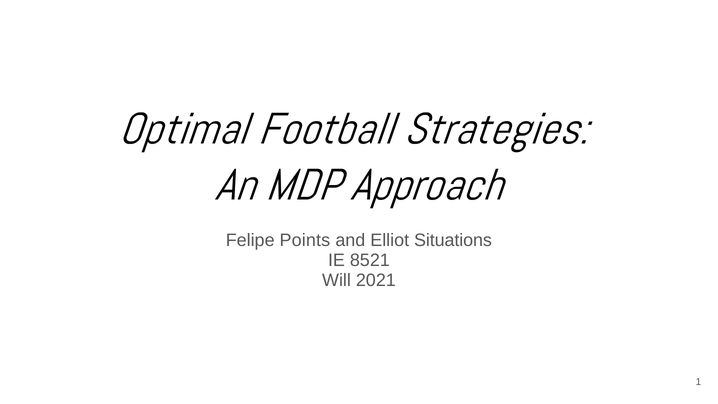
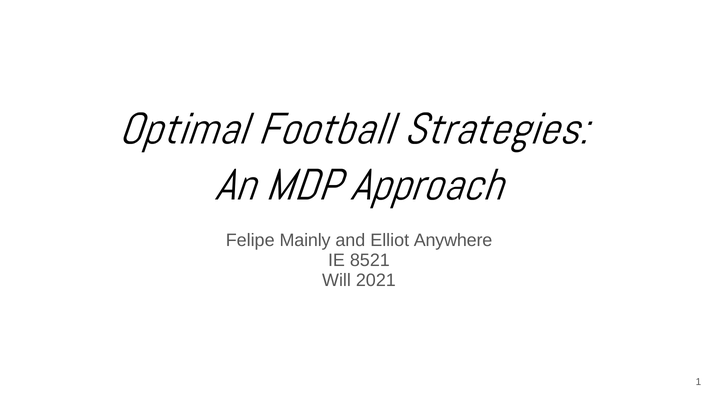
Points: Points -> Mainly
Situations: Situations -> Anywhere
